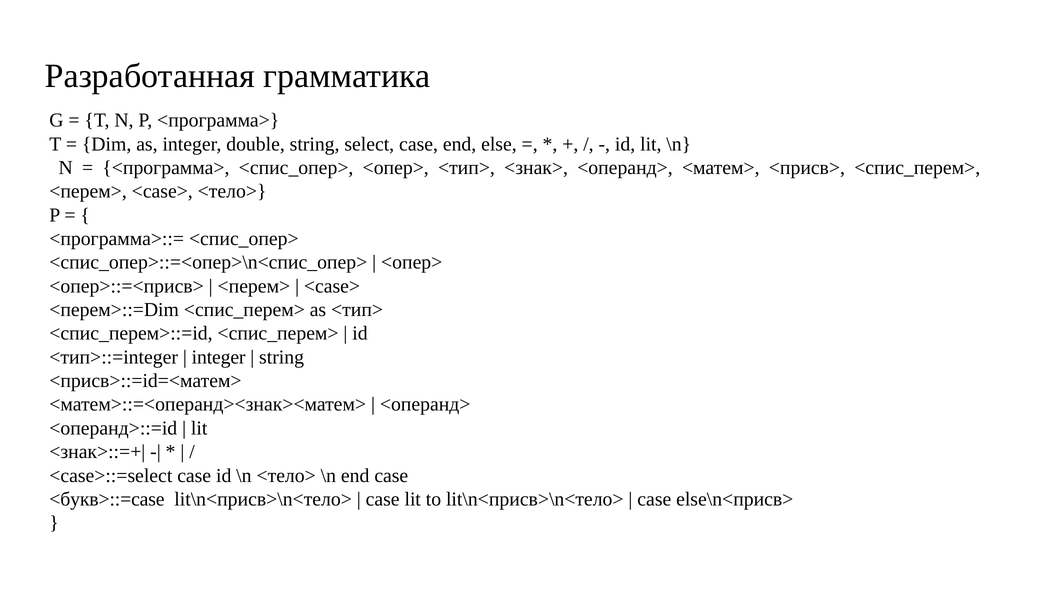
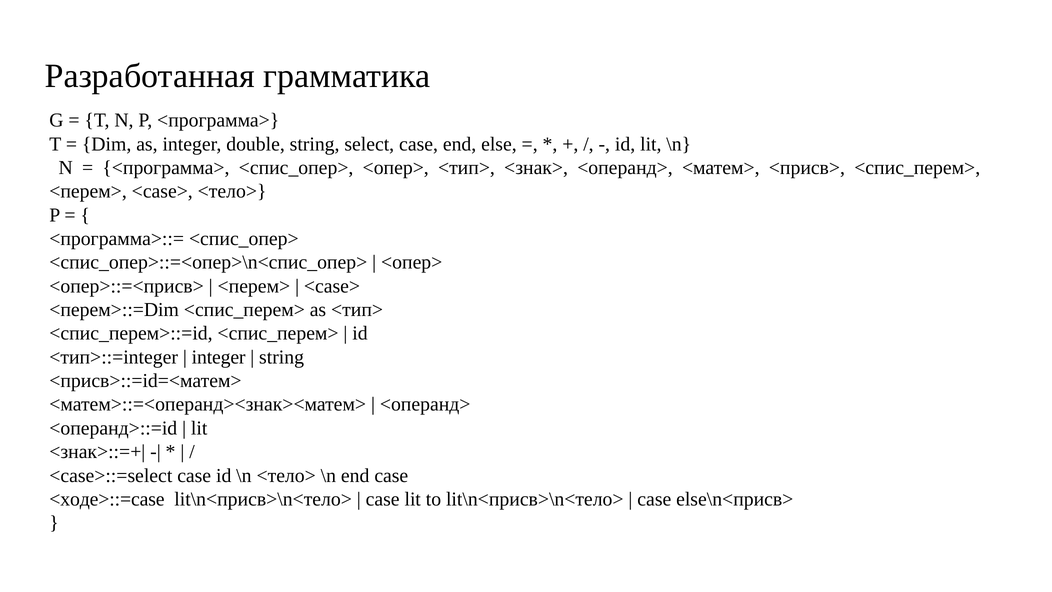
<букв>::=case: <букв>::=case -> <ходе>::=case
